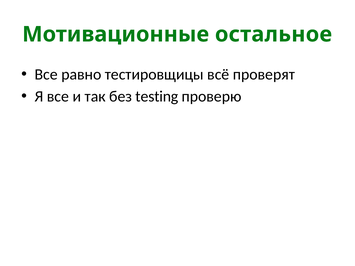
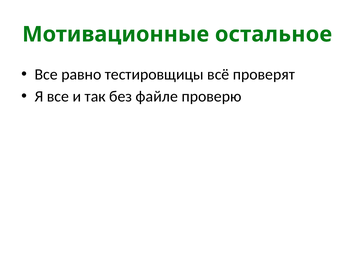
testing: testing -> файле
